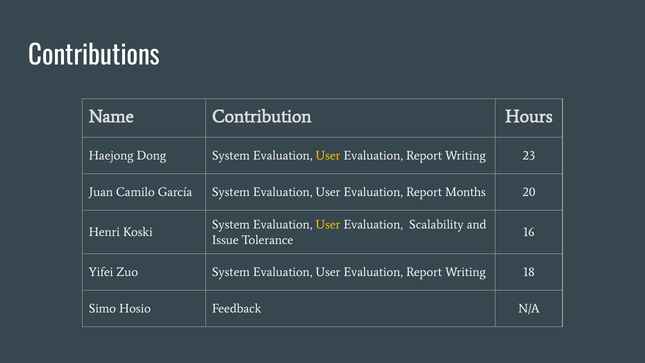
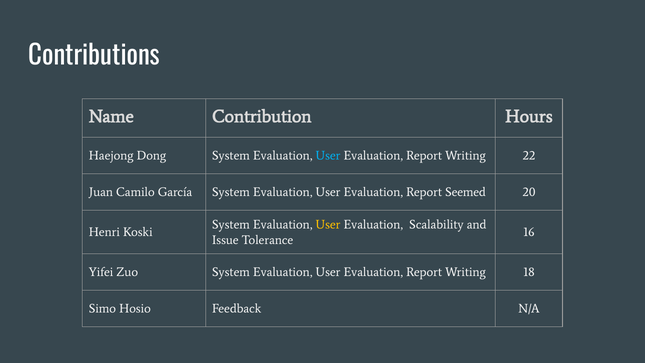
User at (328, 156) colour: yellow -> light blue
23: 23 -> 22
Months: Months -> Seemed
